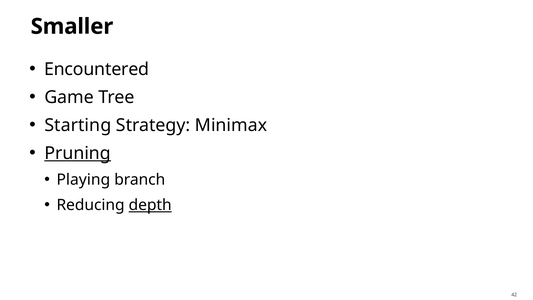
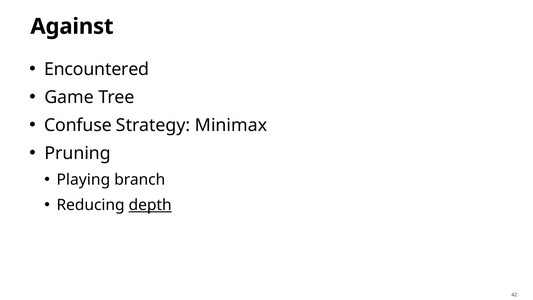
Smaller: Smaller -> Against
Starting: Starting -> Confuse
Pruning underline: present -> none
